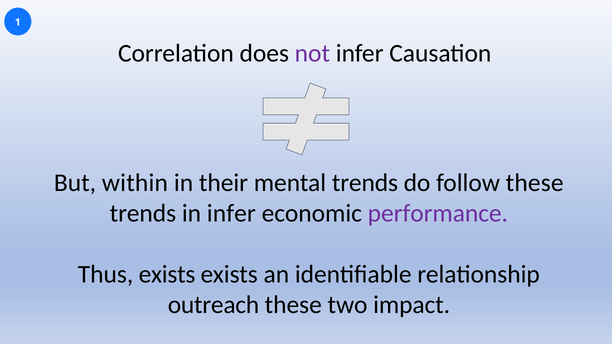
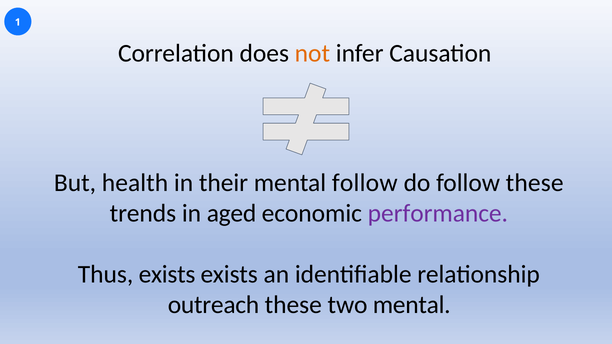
not colour: purple -> orange
within: within -> health
mental trends: trends -> follow
in infer: infer -> aged
two impact: impact -> mental
